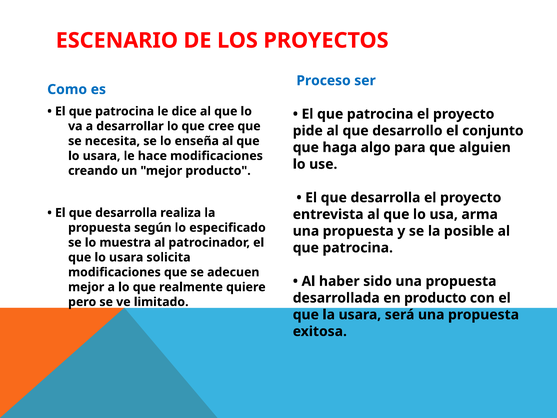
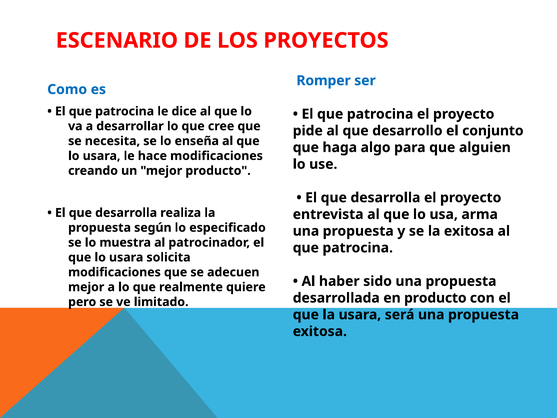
Proceso: Proceso -> Romper
la posible: posible -> exitosa
